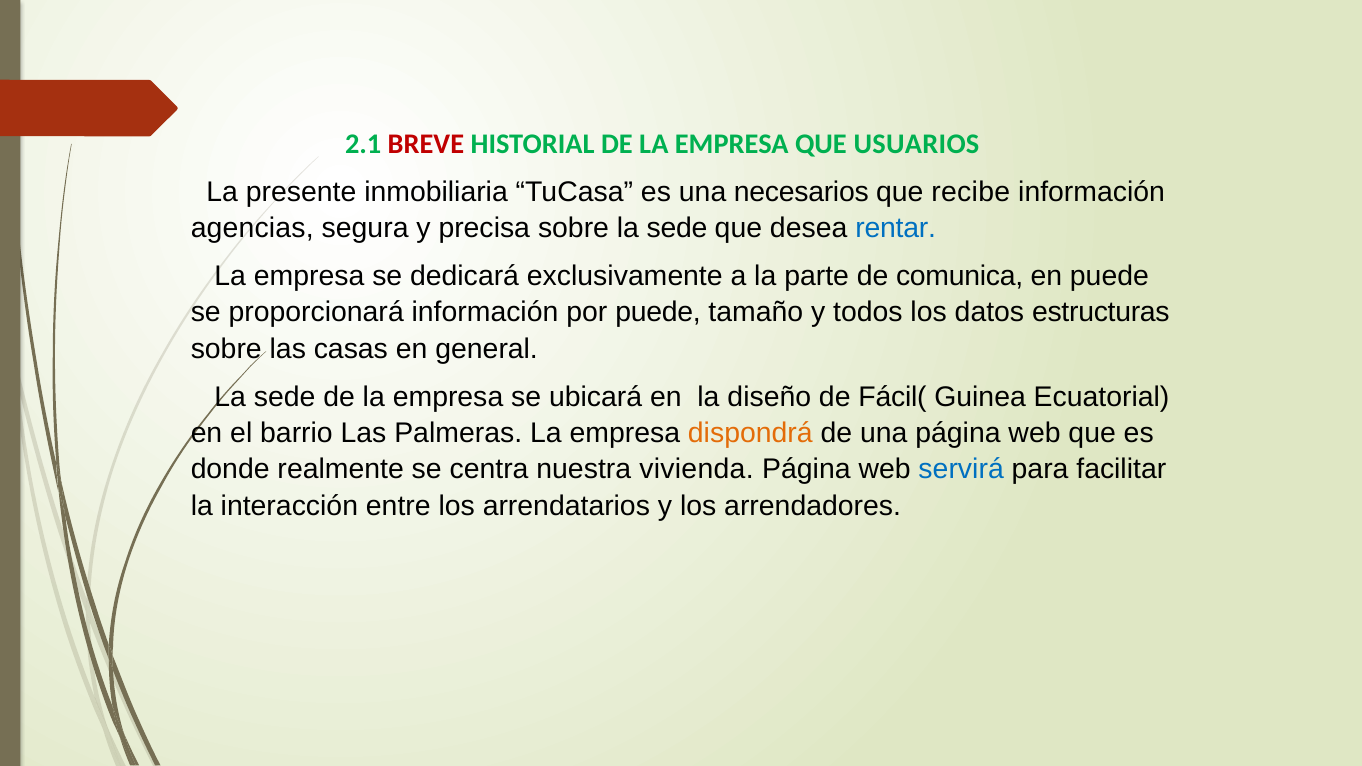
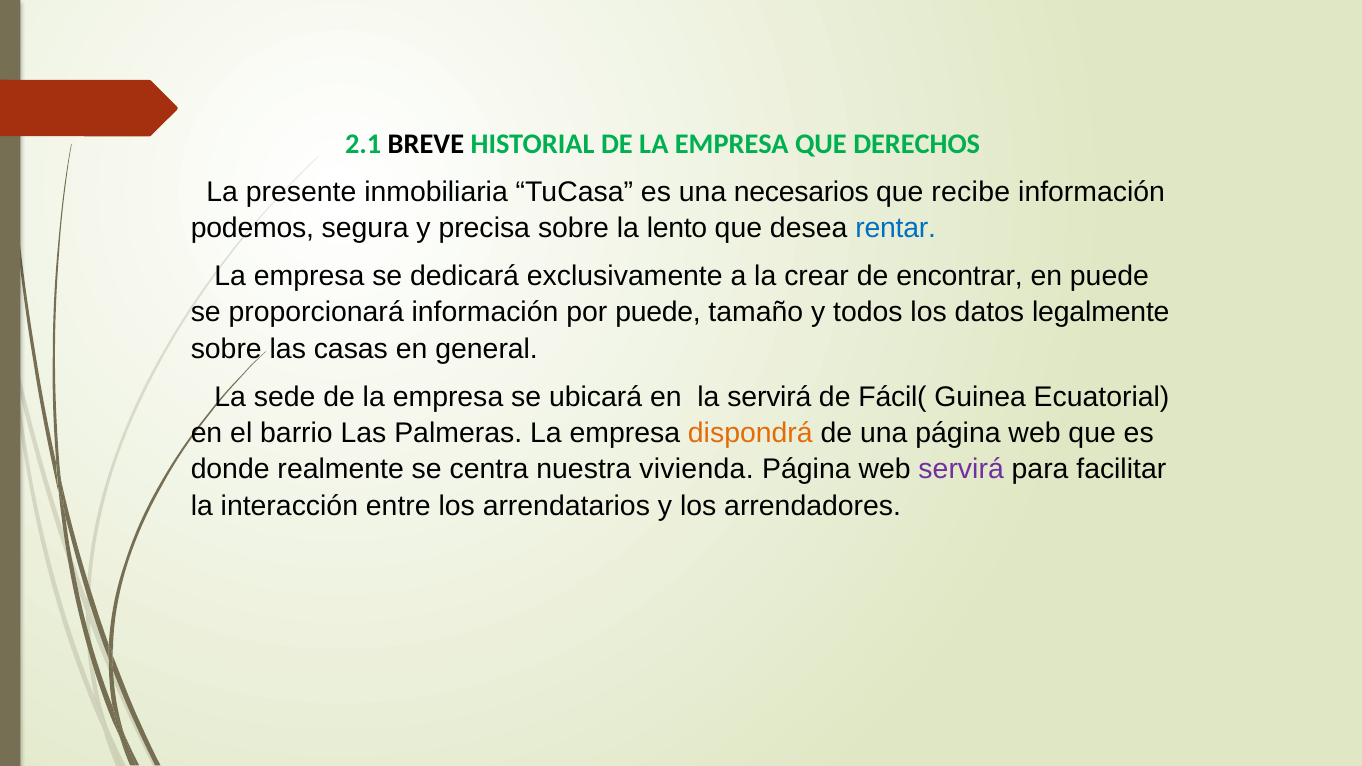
BREVE colour: red -> black
USUARIOS: USUARIOS -> DERECHOS
agencias: agencias -> podemos
sobre la sede: sede -> lento
parte: parte -> crear
comunica: comunica -> encontrar
estructuras: estructuras -> legalmente
la diseño: diseño -> servirá
servirá at (961, 470) colour: blue -> purple
